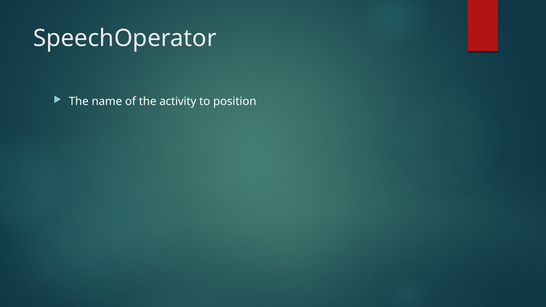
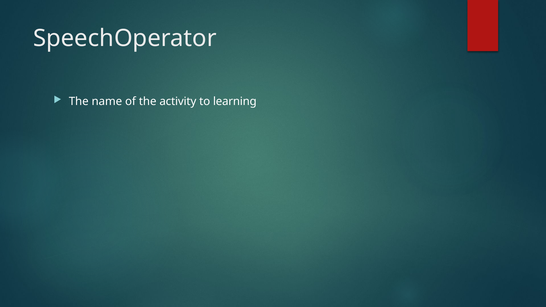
position: position -> learning
